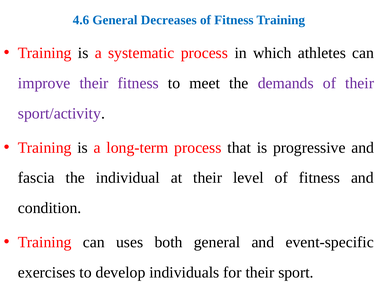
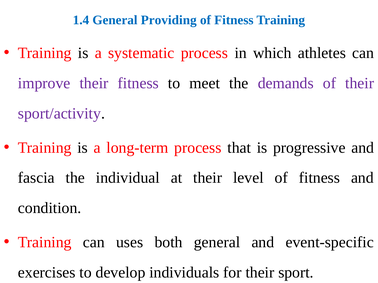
4.6: 4.6 -> 1.4
Decreases: Decreases -> Providing
